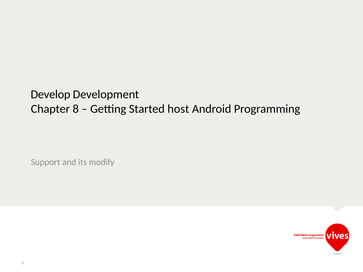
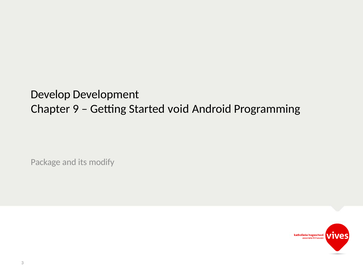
8: 8 -> 9
host: host -> void
Support: Support -> Package
